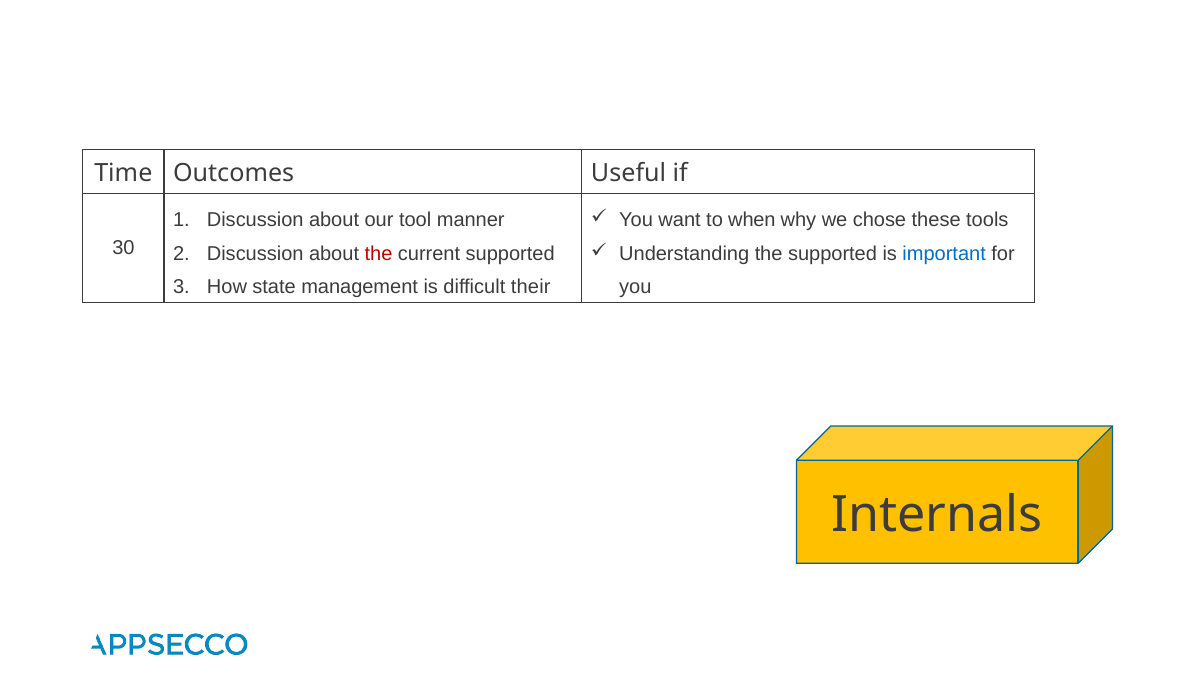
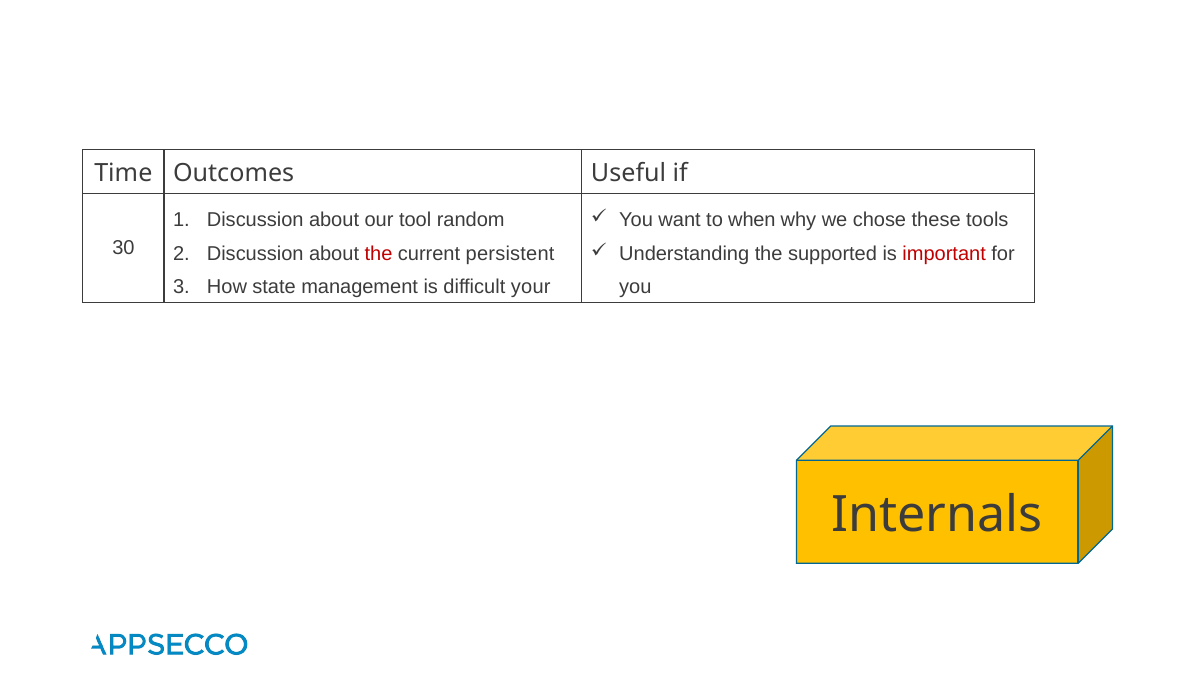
manner: manner -> random
important colour: blue -> red
current supported: supported -> persistent
their: their -> your
